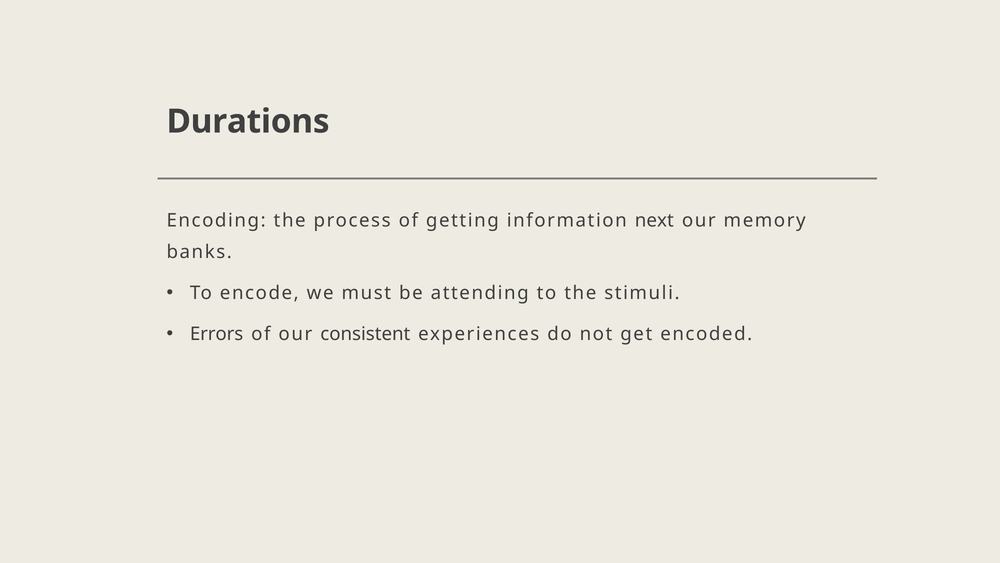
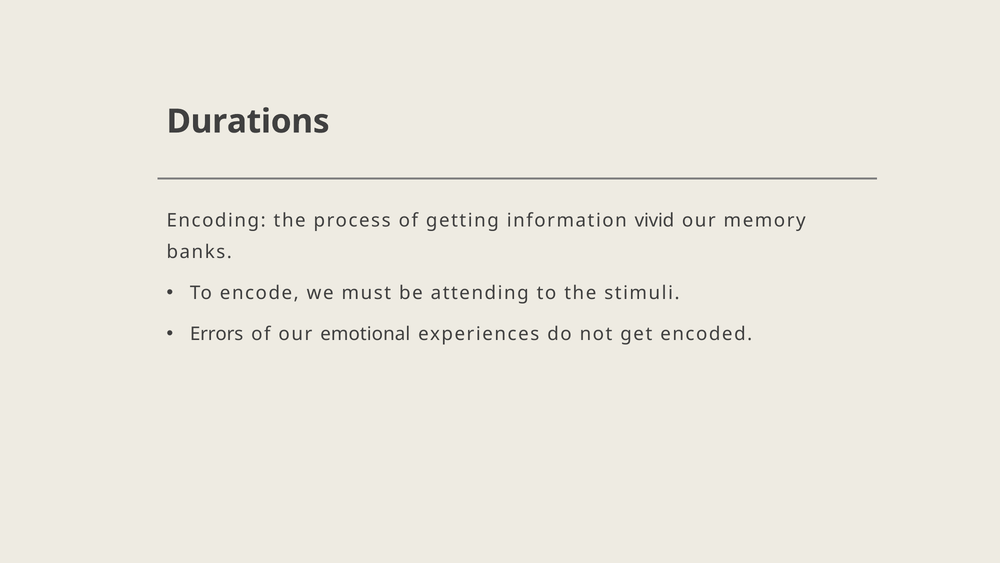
next: next -> vivid
consistent: consistent -> emotional
